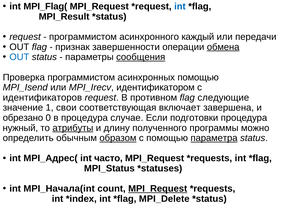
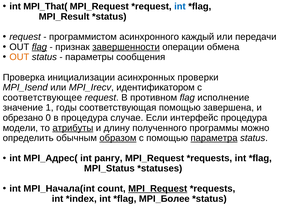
MPI_Flag(: MPI_Flag( -> MPI_That(
flag at (39, 47) underline: none -> present
завершенности underline: none -> present
обмена underline: present -> none
OUT at (19, 57) colour: blue -> orange
сообщения underline: present -> none
Проверка программистом: программистом -> инициализации
асинхронных помощью: помощью -> проверки
идентификаторов: идентификаторов -> соответствующее
следующие: следующие -> исполнение
свои: свои -> годы
соответствующая включает: включает -> помощью
подготовки: подготовки -> интерфейс
нужный: нужный -> модели
часто: часто -> рангу
MPI_Delete: MPI_Delete -> MPI_Более
